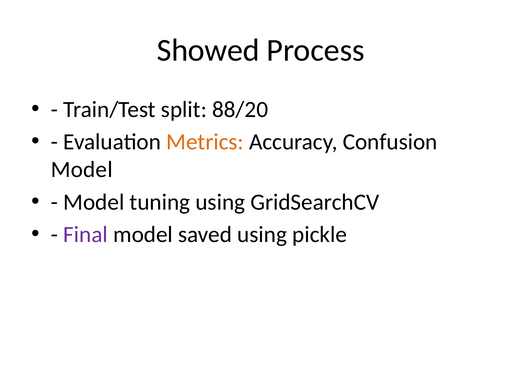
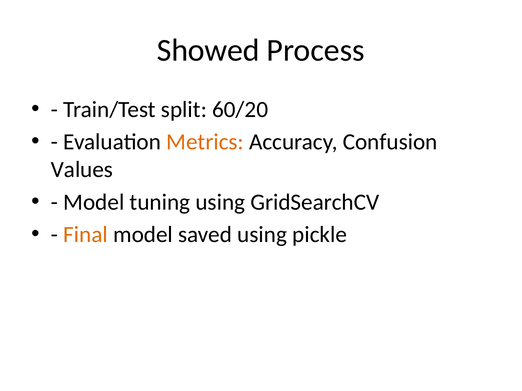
88/20: 88/20 -> 60/20
Model at (82, 170): Model -> Values
Final colour: purple -> orange
